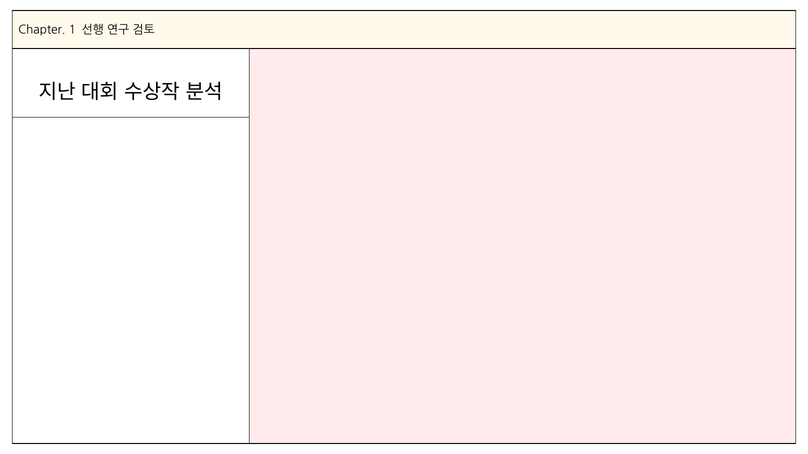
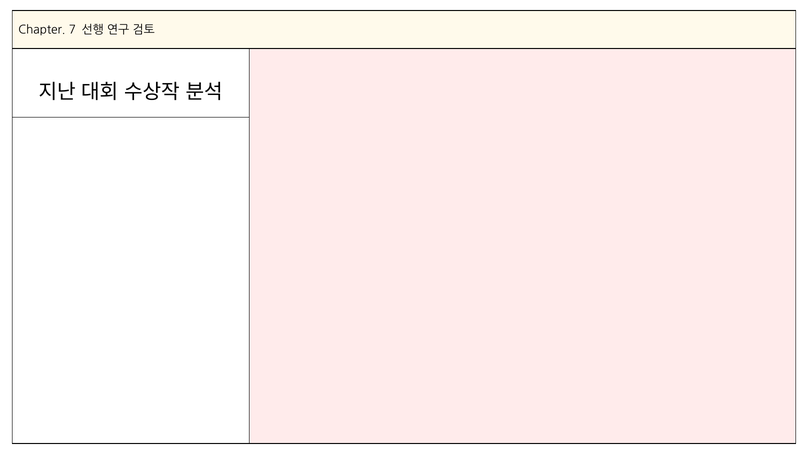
1: 1 -> 7
